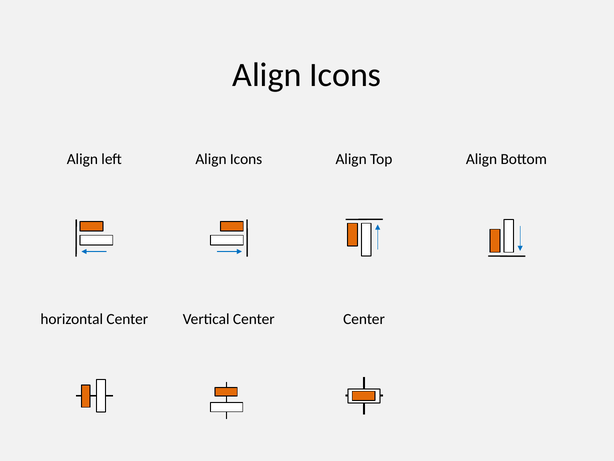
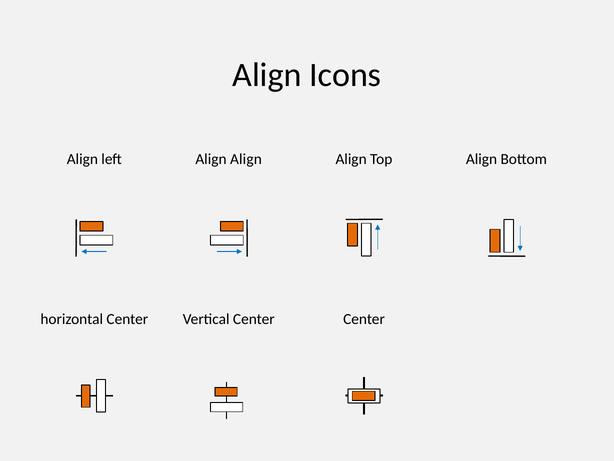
left Align Icons: Icons -> Align
